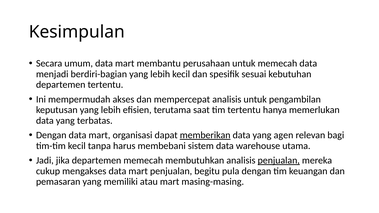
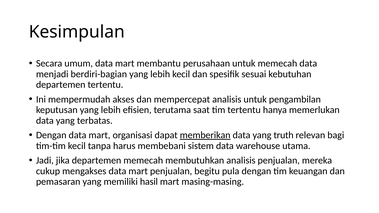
agen: agen -> truth
penjualan at (279, 161) underline: present -> none
atau: atau -> hasil
